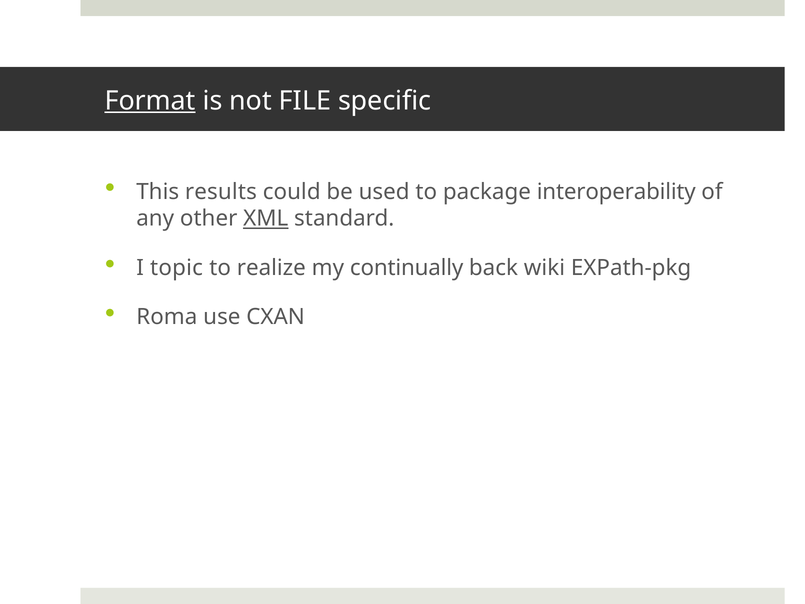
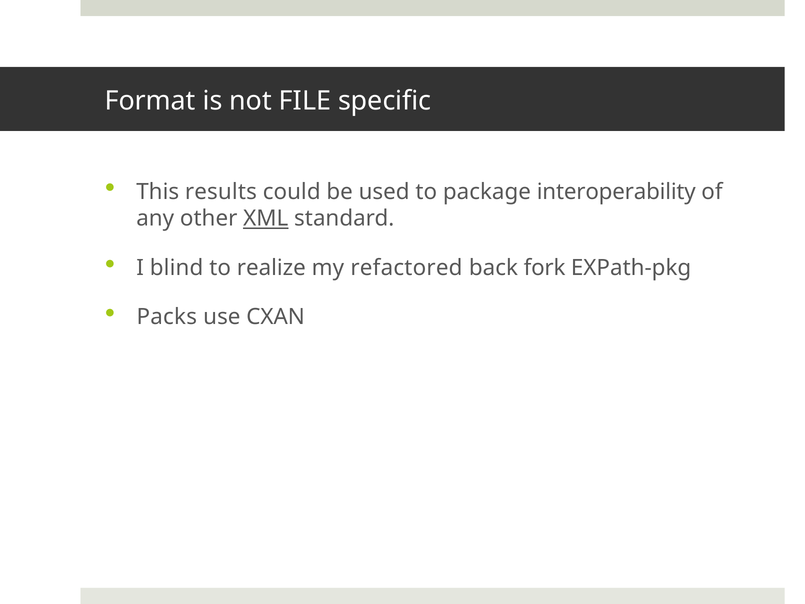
Format underline: present -> none
topic: topic -> blind
continually: continually -> refactored
wiki: wiki -> fork
Roma: Roma -> Packs
